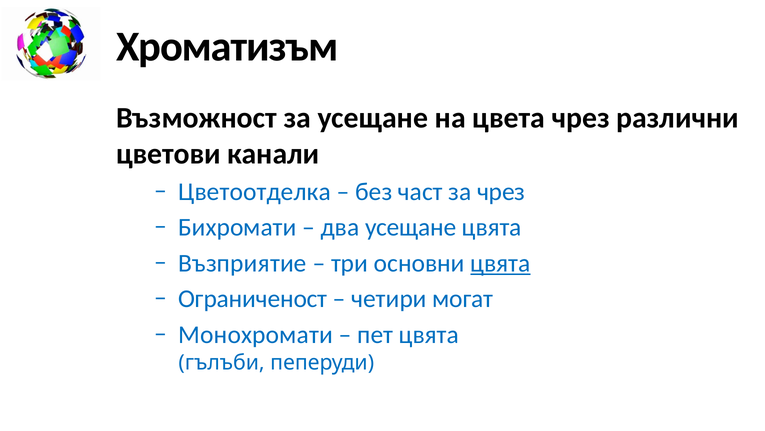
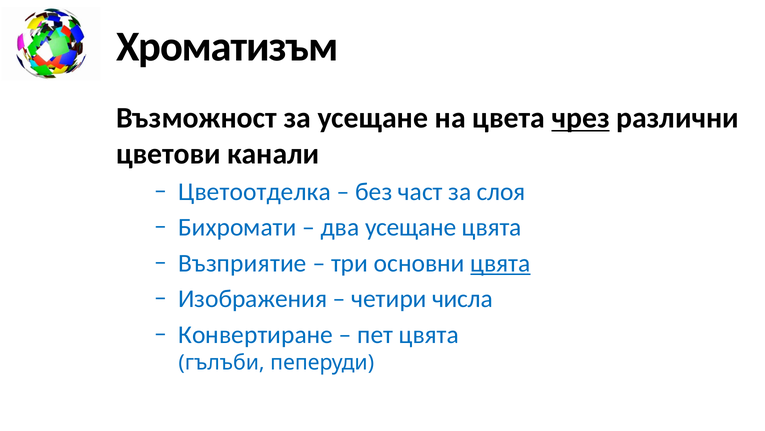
чрез at (581, 118) underline: none -> present
за чрез: чрез -> слоя
Ограниченост: Ограниченост -> Изображения
могат: могат -> числа
Монохромати: Монохромати -> Конвертиране
